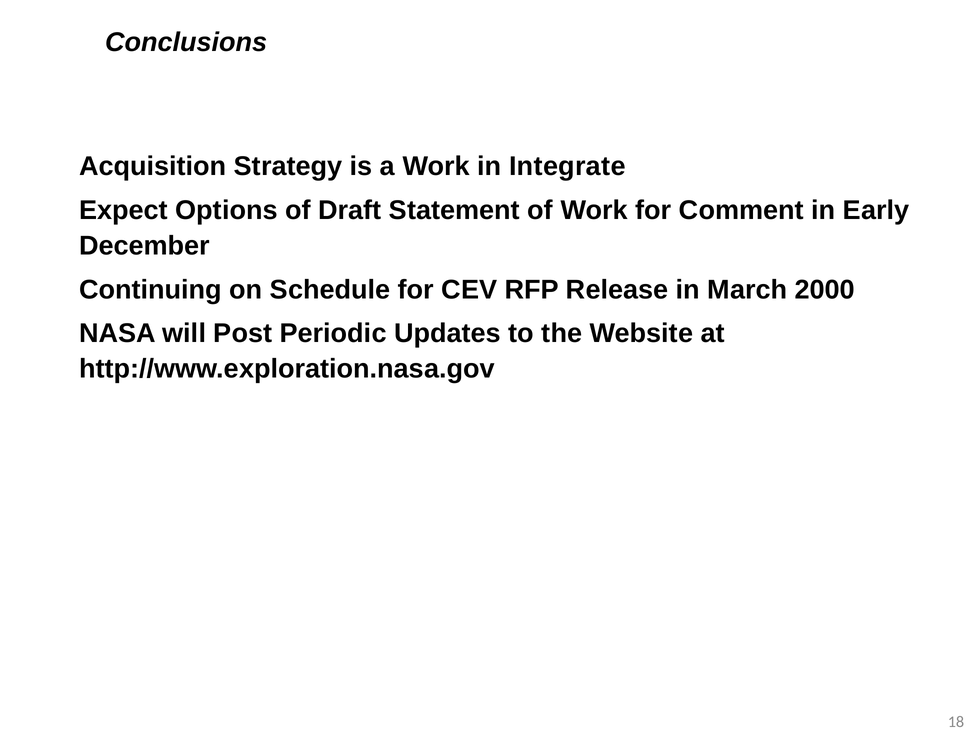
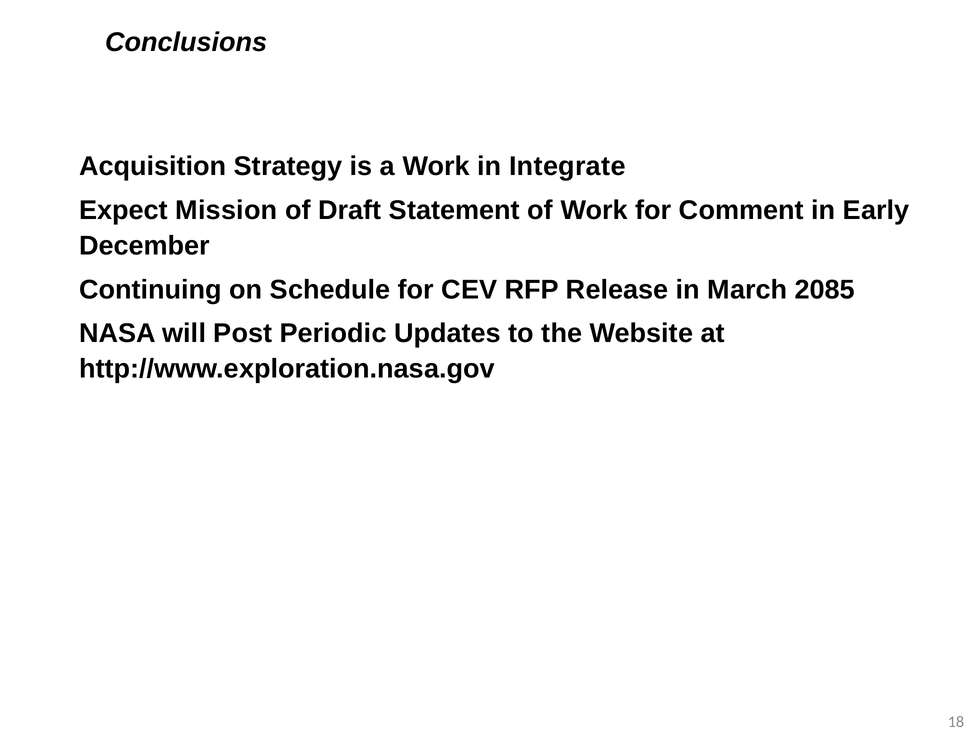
Options: Options -> Mission
2000: 2000 -> 2085
